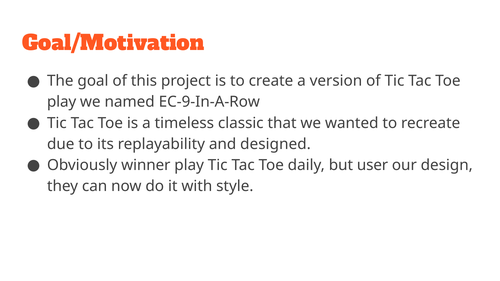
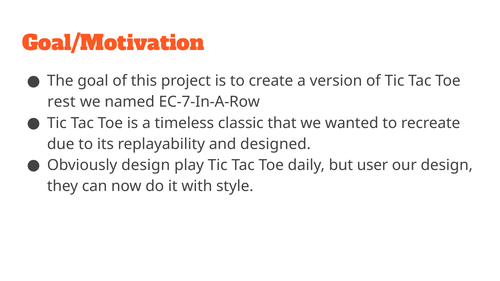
play at (62, 102): play -> rest
EC-9-In-A-Row: EC-9-In-A-Row -> EC-7-In-A-Row
Obviously winner: winner -> design
